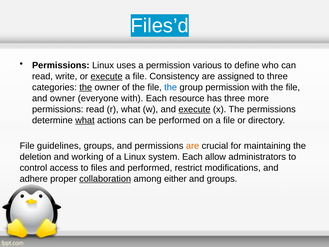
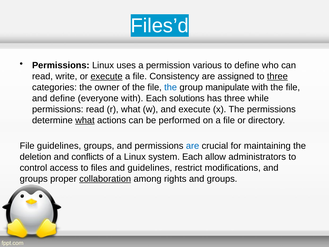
three at (277, 76) underline: none -> present
the at (86, 87) underline: present -> none
group permission: permission -> manipulate
and owner: owner -> define
resource: resource -> solutions
more: more -> while
execute at (194, 109) underline: present -> none
are at (193, 146) colour: orange -> blue
working: working -> conflicts
and performed: performed -> guidelines
adhere at (34, 179): adhere -> groups
either: either -> rights
